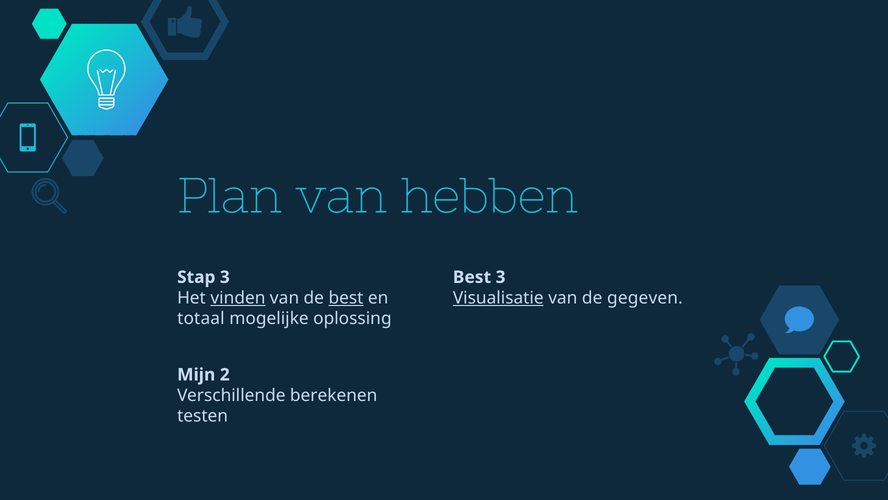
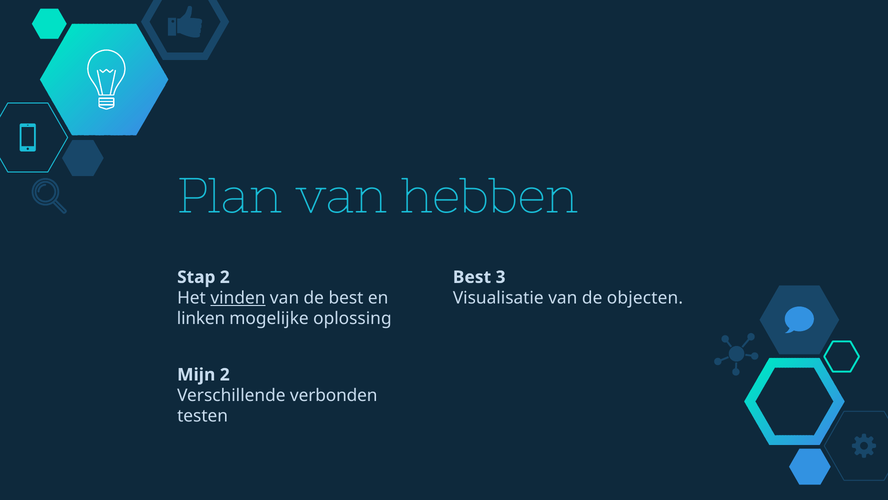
Stap 3: 3 -> 2
best at (346, 298) underline: present -> none
Visualisatie underline: present -> none
gegeven: gegeven -> objecten
totaal: totaal -> linken
berekenen: berekenen -> verbonden
